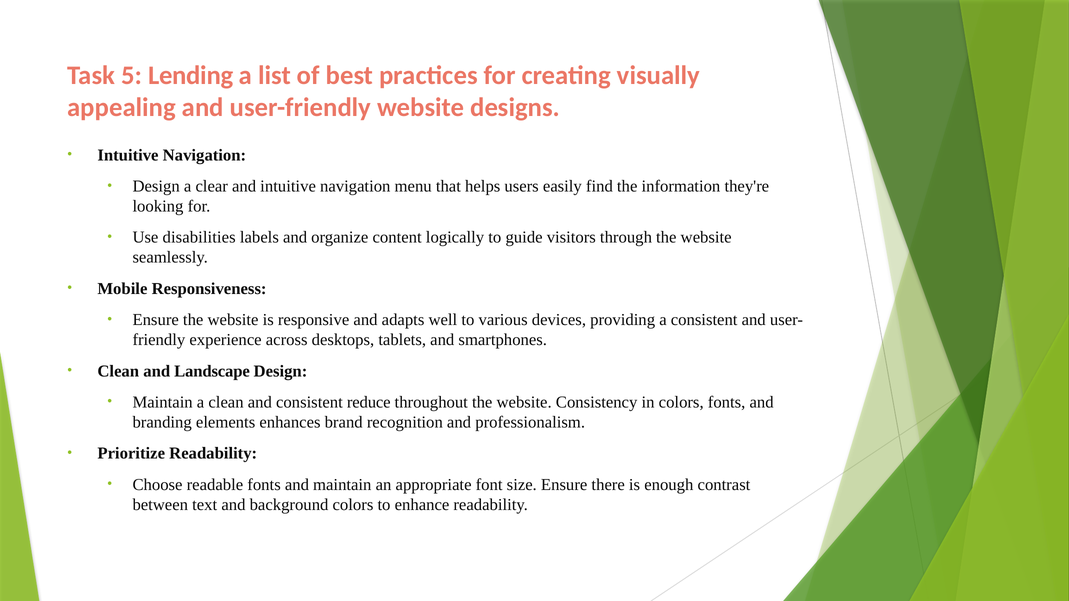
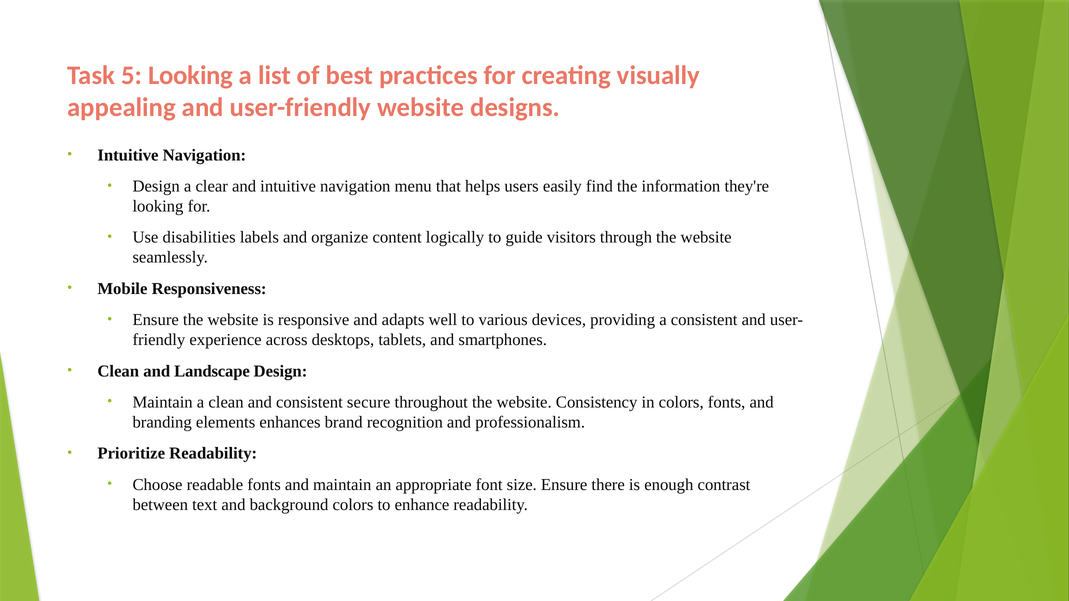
5 Lending: Lending -> Looking
reduce: reduce -> secure
